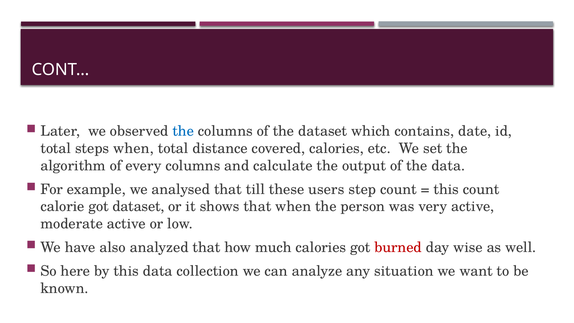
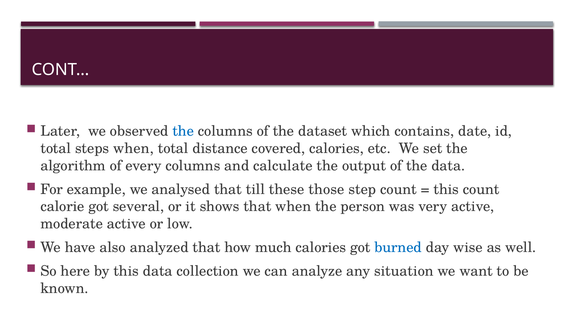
users: users -> those
got dataset: dataset -> several
burned colour: red -> blue
